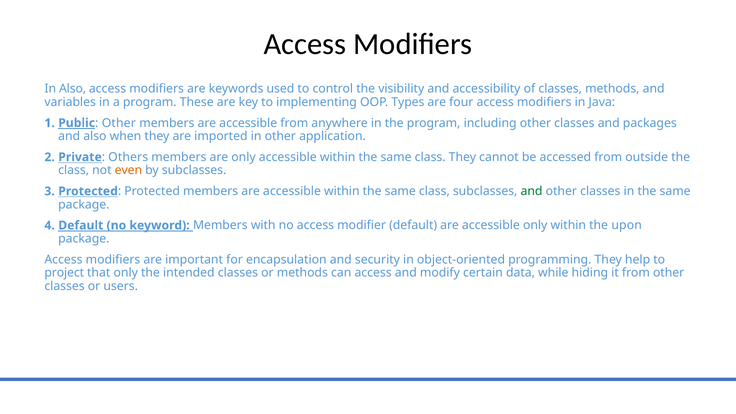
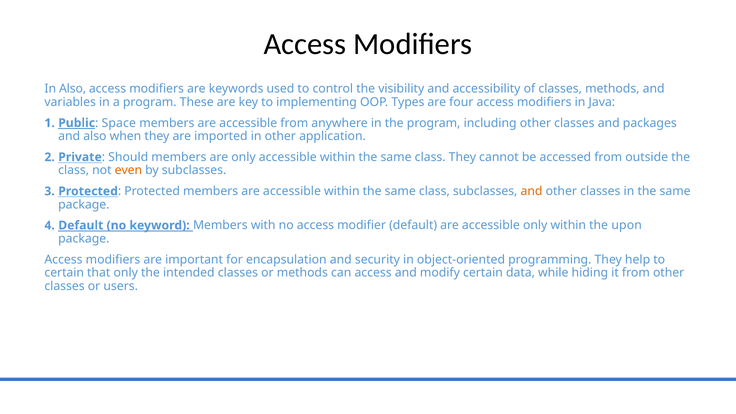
Public Other: Other -> Space
Others: Others -> Should
and at (532, 191) colour: green -> orange
project at (64, 273): project -> certain
